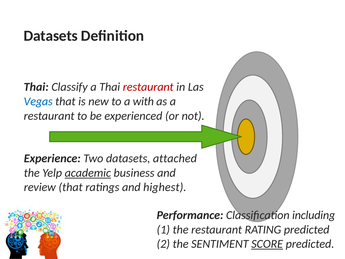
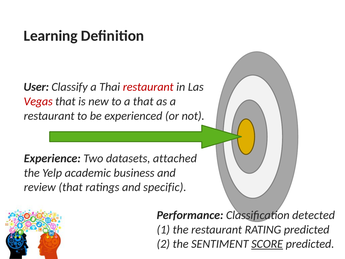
Datasets at (51, 36): Datasets -> Learning
Thai at (36, 87): Thai -> User
Vegas colour: blue -> red
a with: with -> that
academic underline: present -> none
highest: highest -> specific
including: including -> detected
